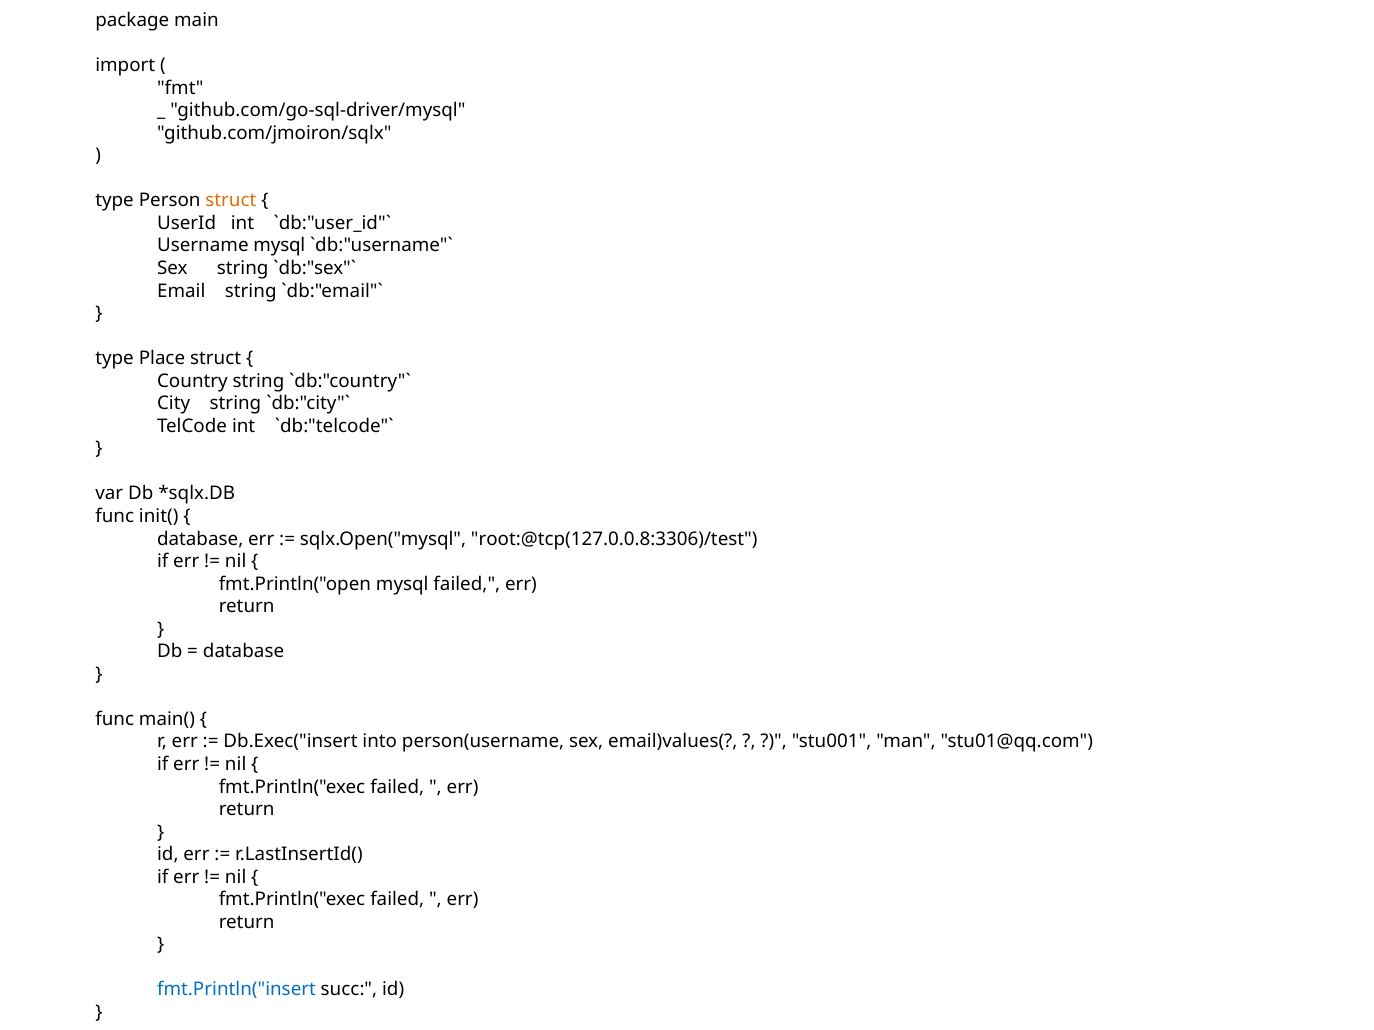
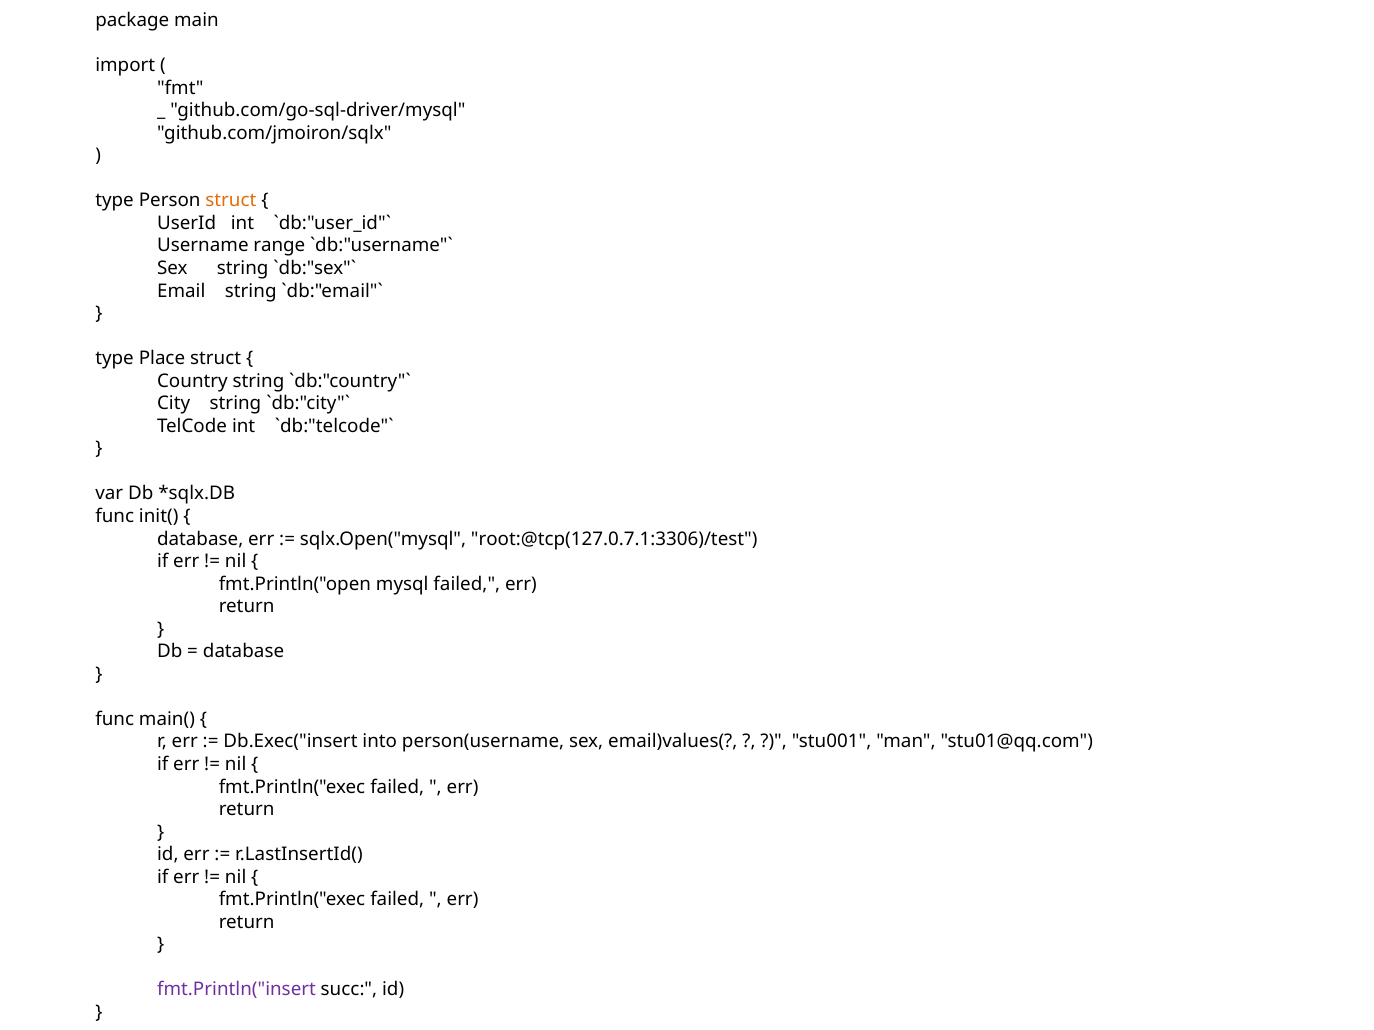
Username mysql: mysql -> range
root:@tcp(127.0.0.8:3306)/test: root:@tcp(127.0.0.8:3306)/test -> root:@tcp(127.0.7.1:3306)/test
fmt.Println("insert colour: blue -> purple
